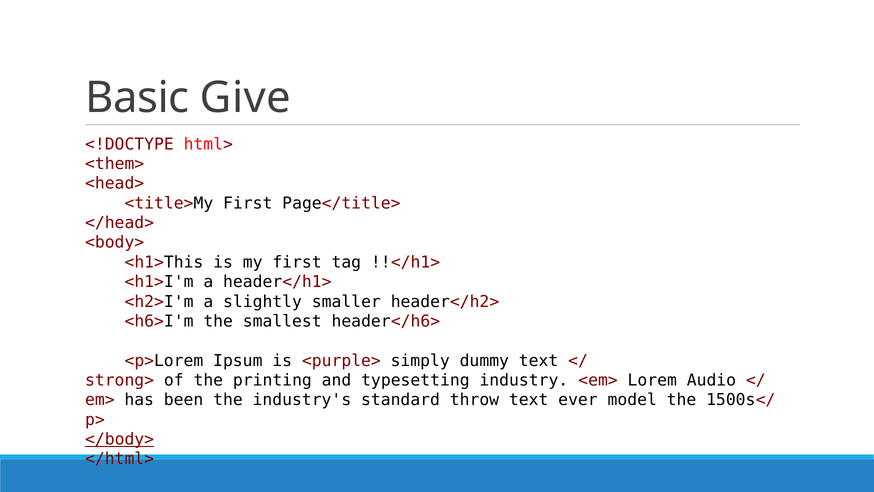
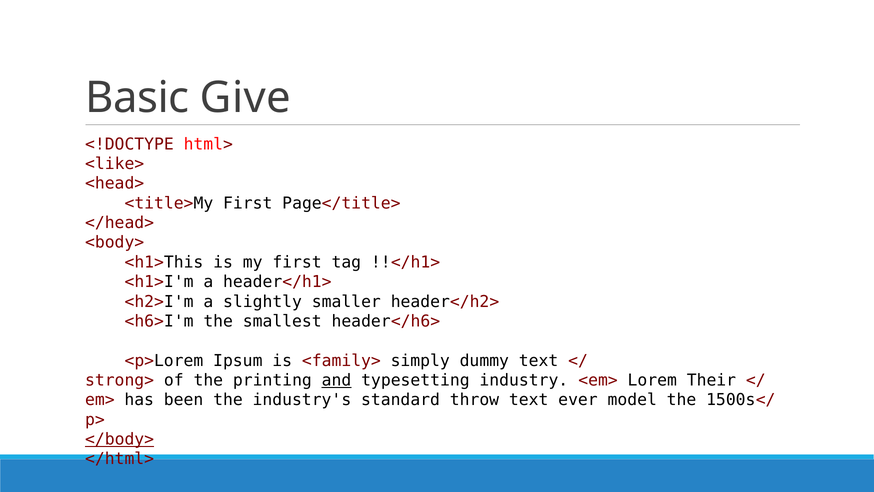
<them>: <them> -> <like>
<purple>: <purple> -> <family>
and underline: none -> present
Audio: Audio -> Their
